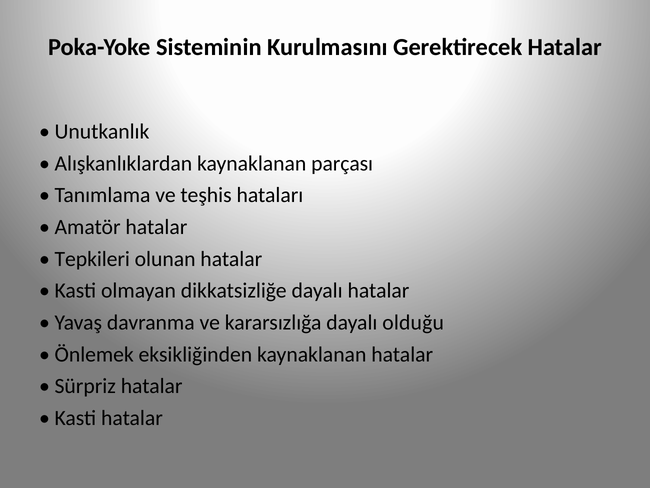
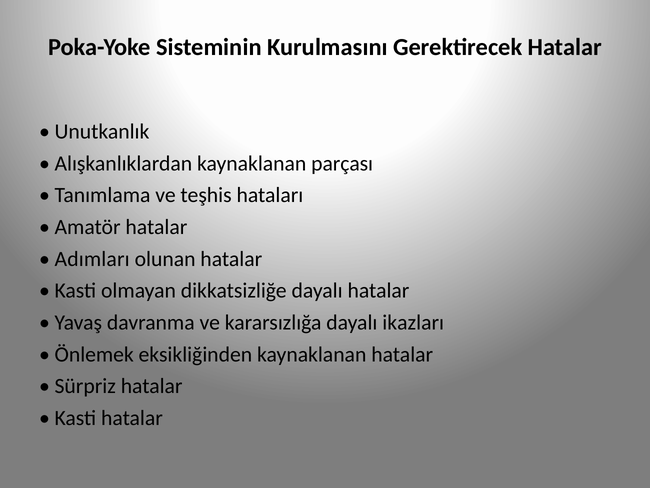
Tepkileri: Tepkileri -> Adımları
olduğu: olduğu -> ikazları
